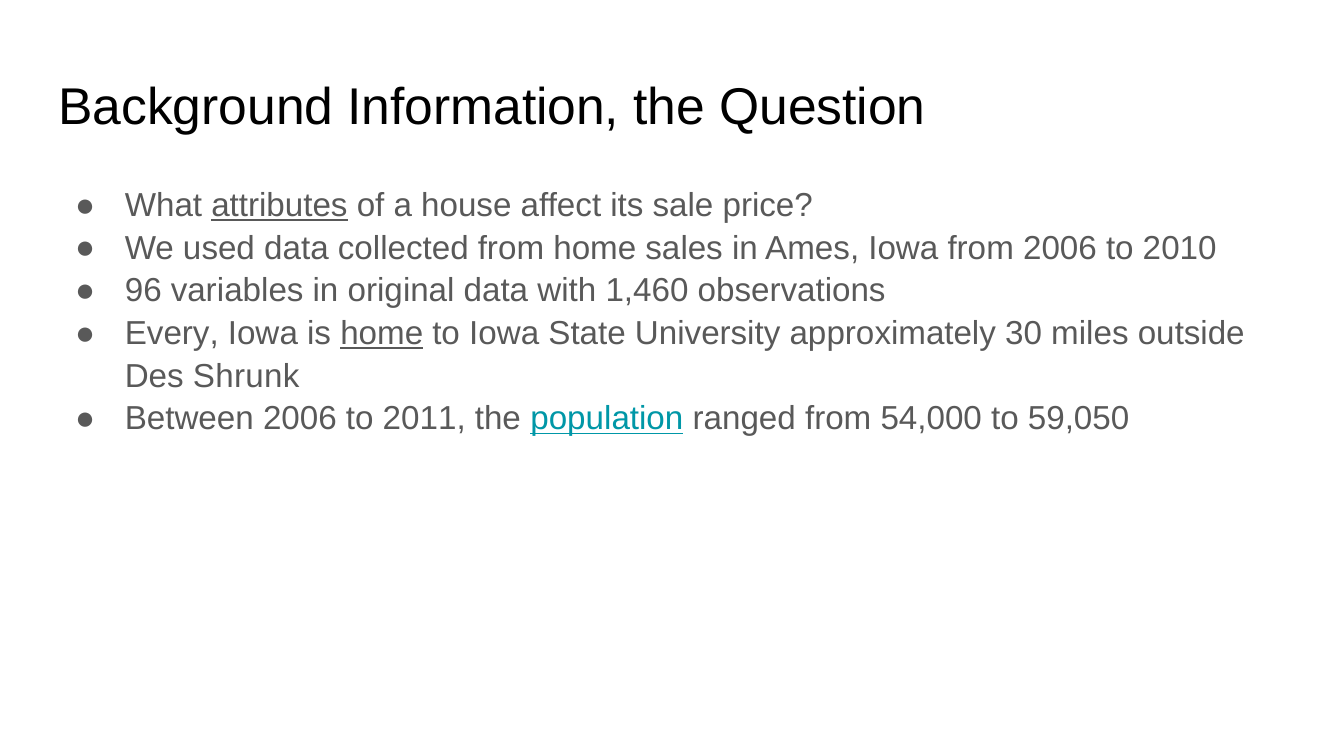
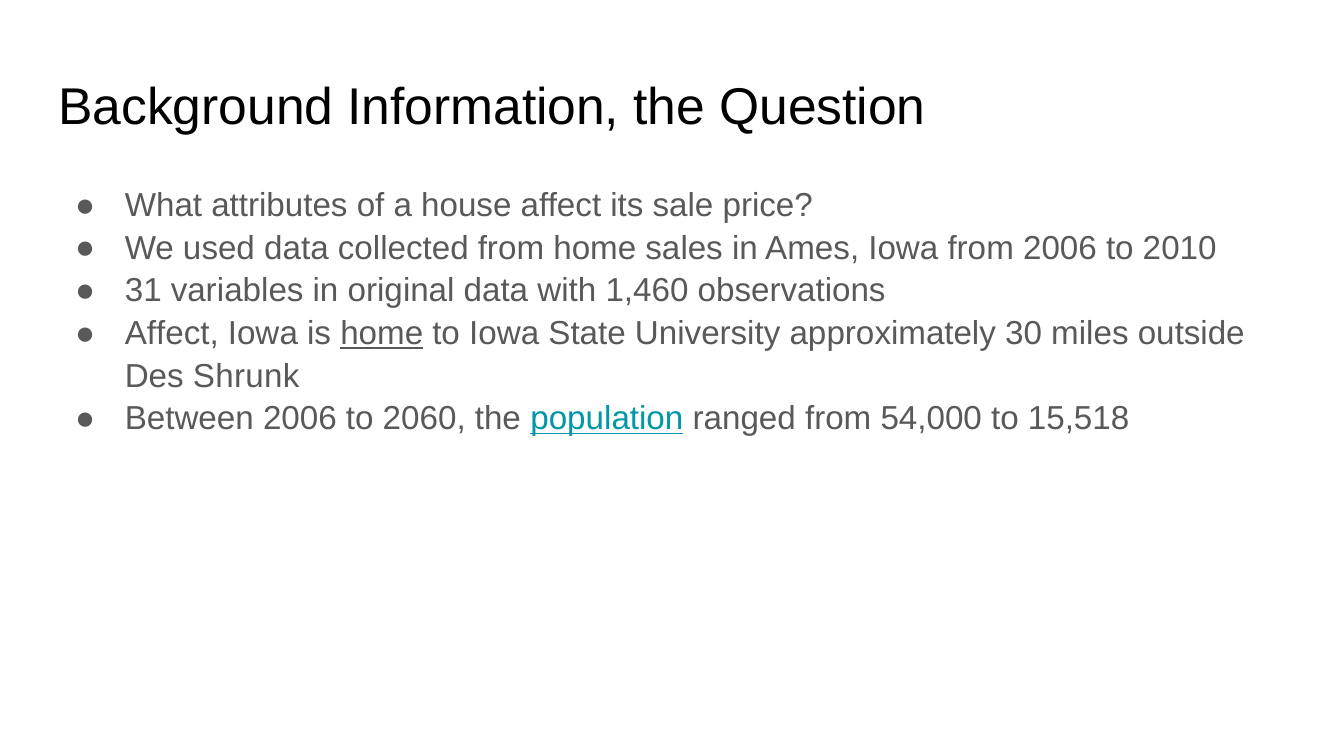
attributes underline: present -> none
96: 96 -> 31
Every at (172, 333): Every -> Affect
2011: 2011 -> 2060
59,050: 59,050 -> 15,518
